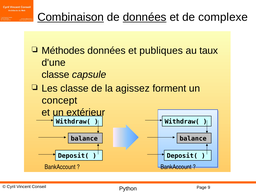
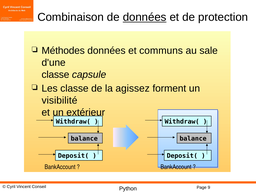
Combinaison underline: present -> none
complexe: complexe -> protection
publiques: publiques -> communs
taux: taux -> sale
concept: concept -> visibilité
